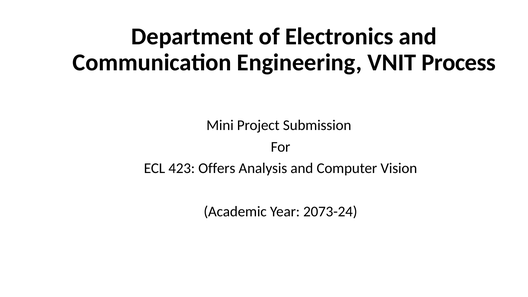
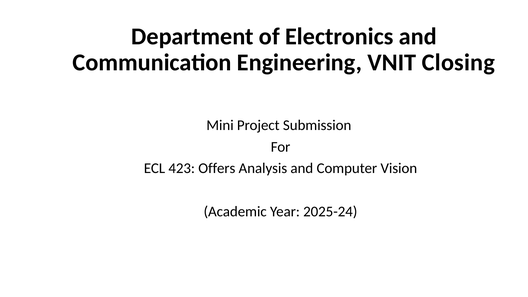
Process: Process -> Closing
2073-24: 2073-24 -> 2025-24
